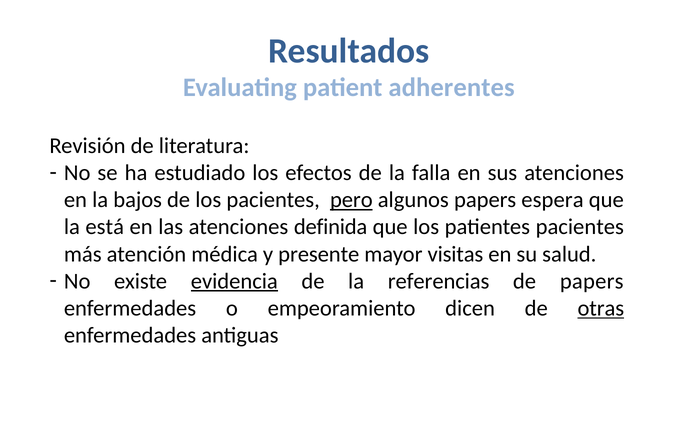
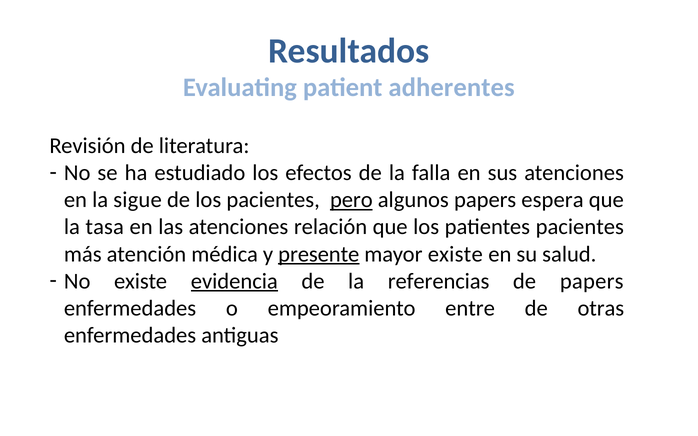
bajos: bajos -> sigue
está: está -> tasa
definida: definida -> relación
presente underline: none -> present
mayor visitas: visitas -> existe
dicen: dicen -> entre
otras underline: present -> none
